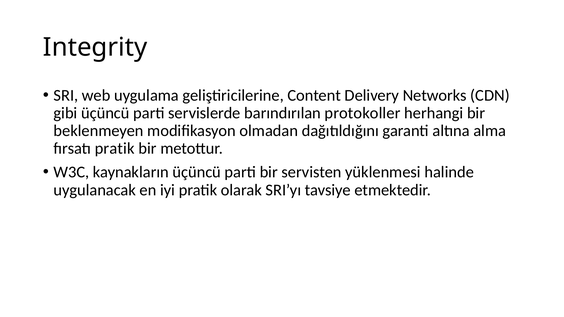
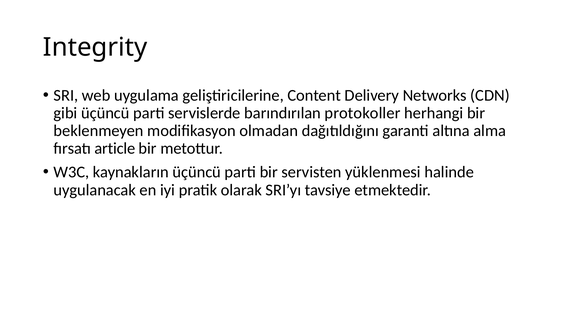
fırsatı pratik: pratik -> article
